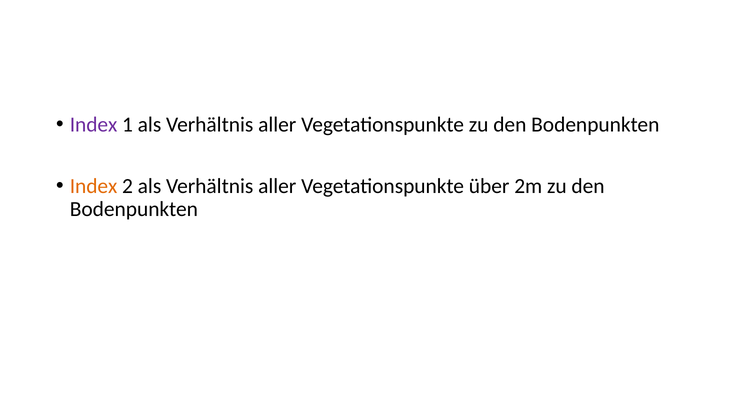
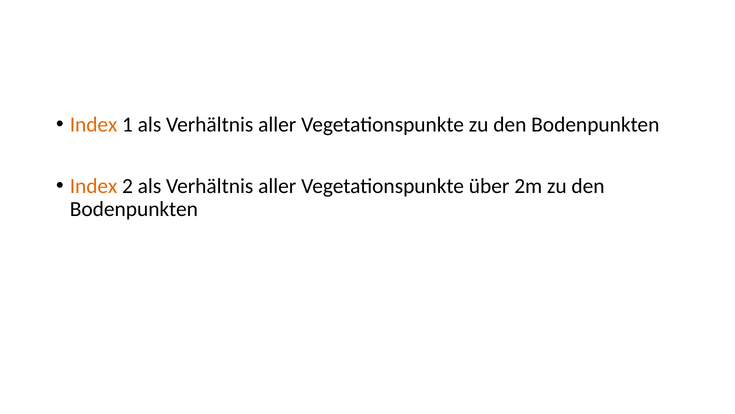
Index at (94, 124) colour: purple -> orange
